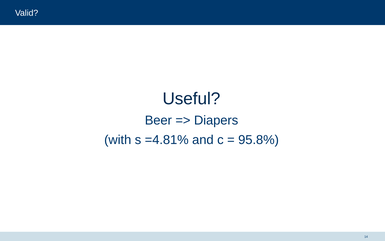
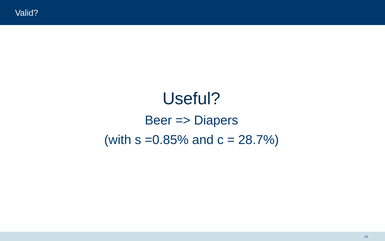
=4.81%: =4.81% -> =0.85%
95.8%: 95.8% -> 28.7%
